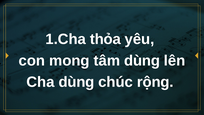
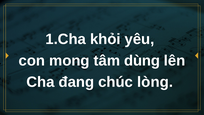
thỏa: thỏa -> khỏi
Cha dùng: dùng -> đang
rộng: rộng -> lòng
